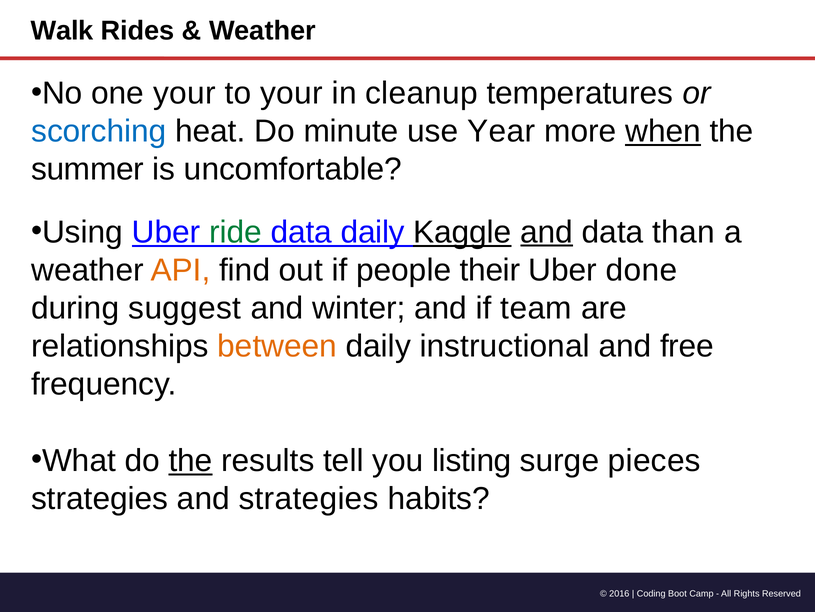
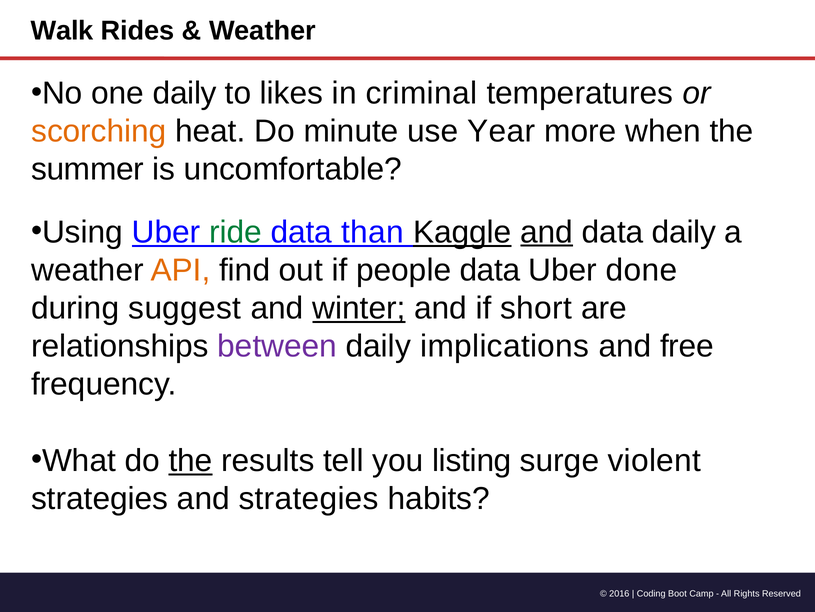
one your: your -> daily
to your: your -> likes
cleanup: cleanup -> criminal
scorching colour: blue -> orange
when underline: present -> none
data daily: daily -> than
data than: than -> daily
people their: their -> data
winter underline: none -> present
team: team -> short
between colour: orange -> purple
instructional: instructional -> implications
pieces: pieces -> violent
